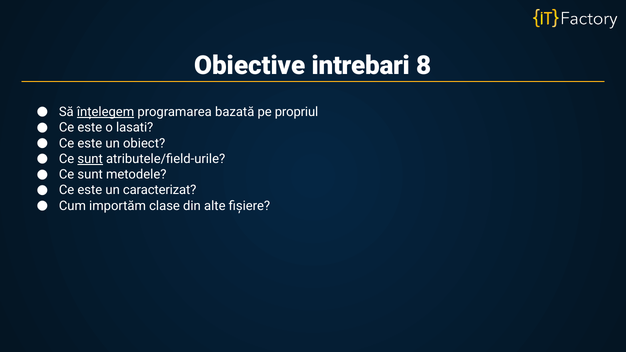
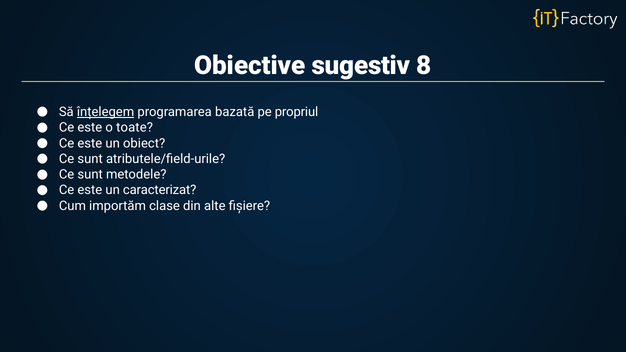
intrebari: intrebari -> sugestiv
lasati: lasati -> toate
sunt at (90, 159) underline: present -> none
